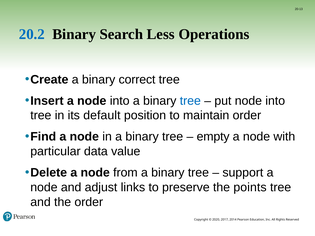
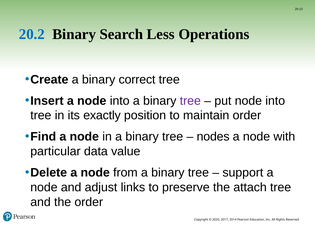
tree at (190, 101) colour: blue -> purple
default: default -> exactly
empty: empty -> nodes
points: points -> attach
